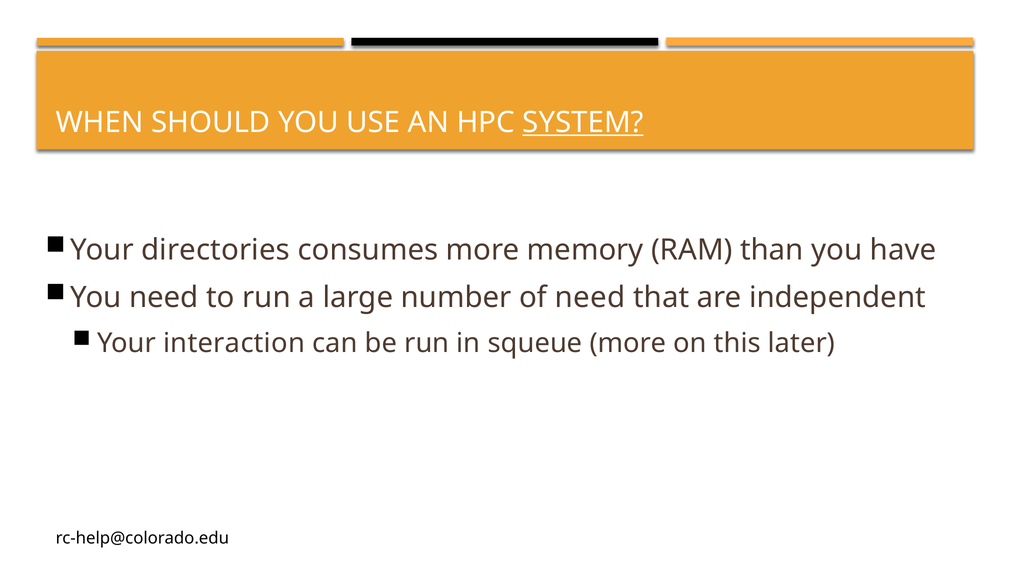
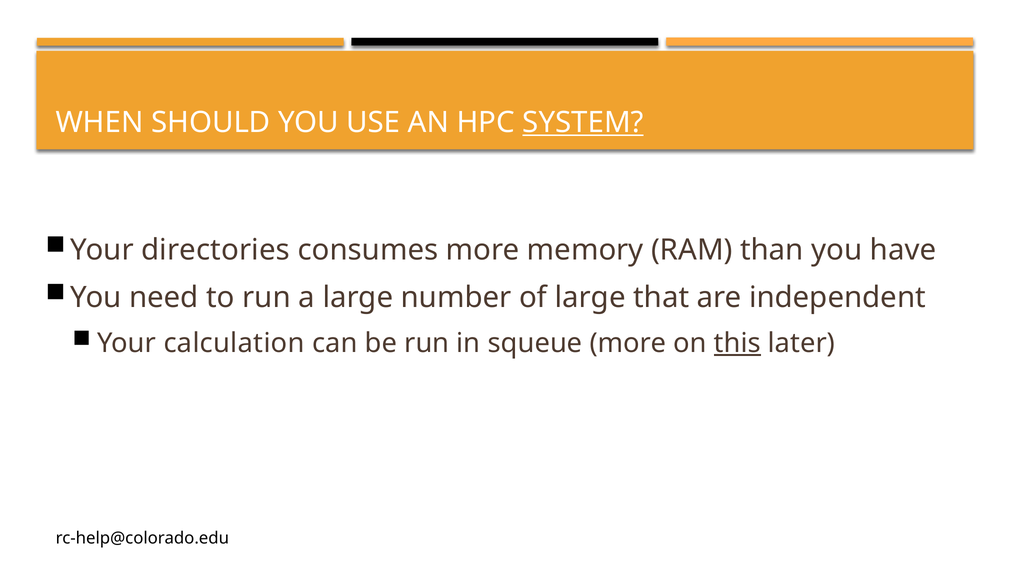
of need: need -> large
interaction: interaction -> calculation
this underline: none -> present
